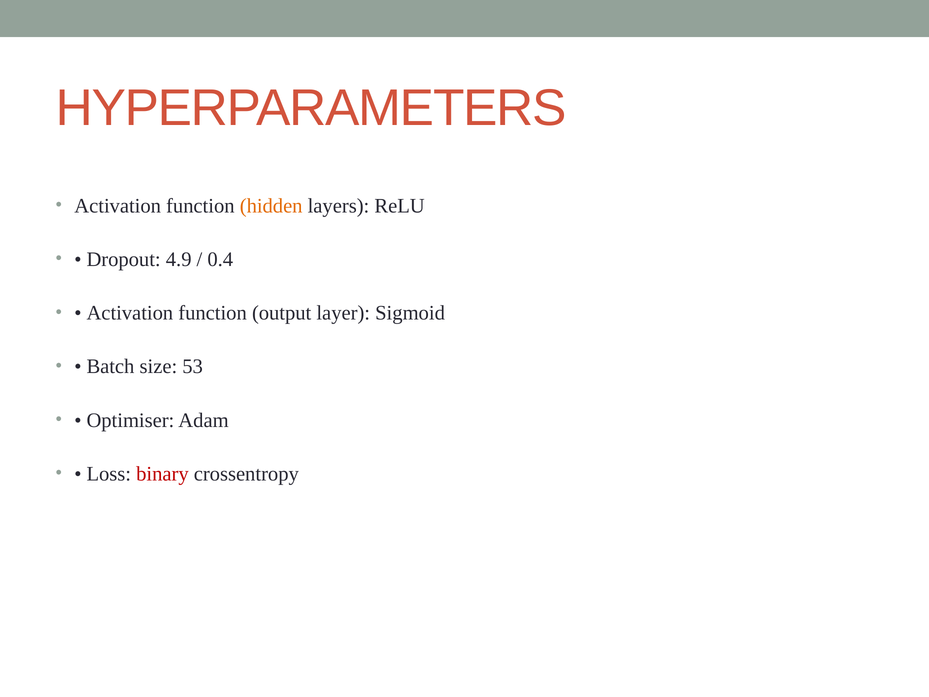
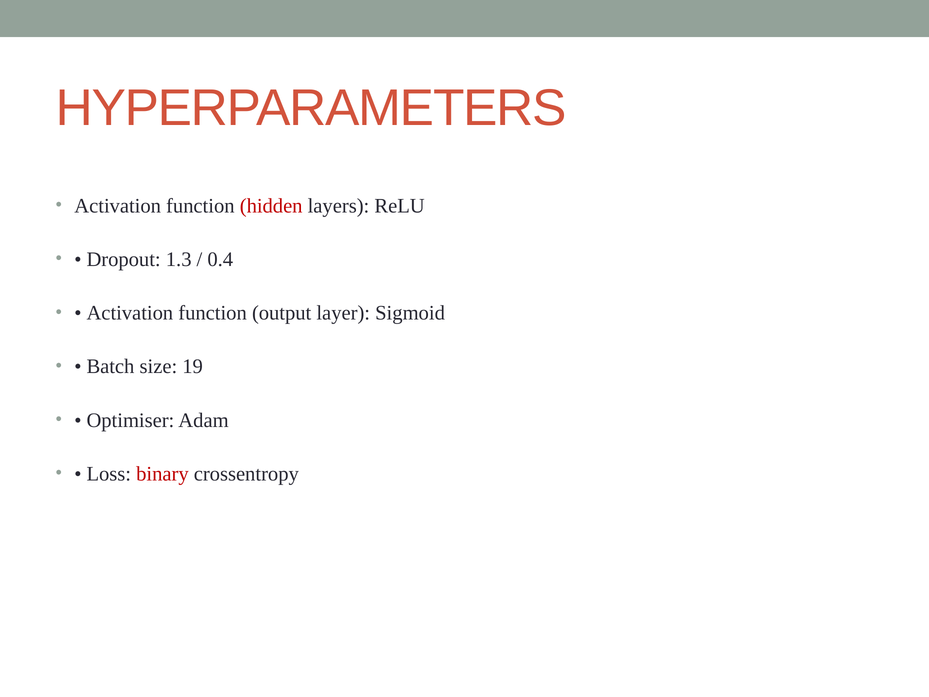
hidden colour: orange -> red
4.9: 4.9 -> 1.3
53: 53 -> 19
